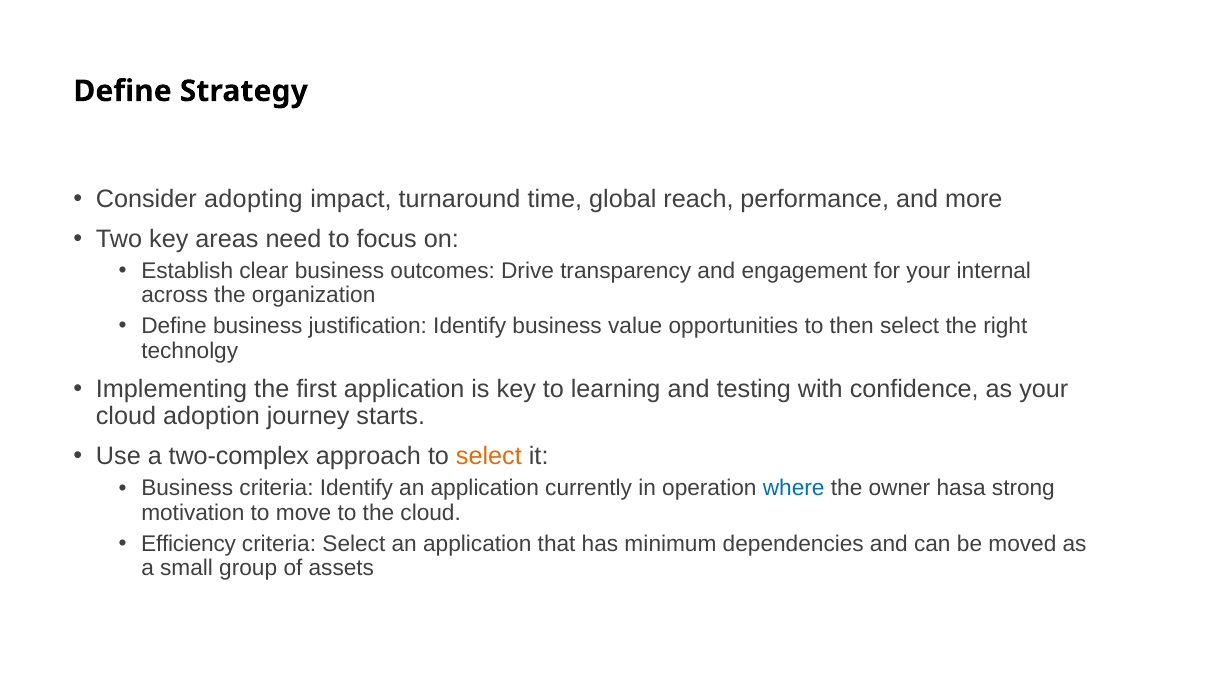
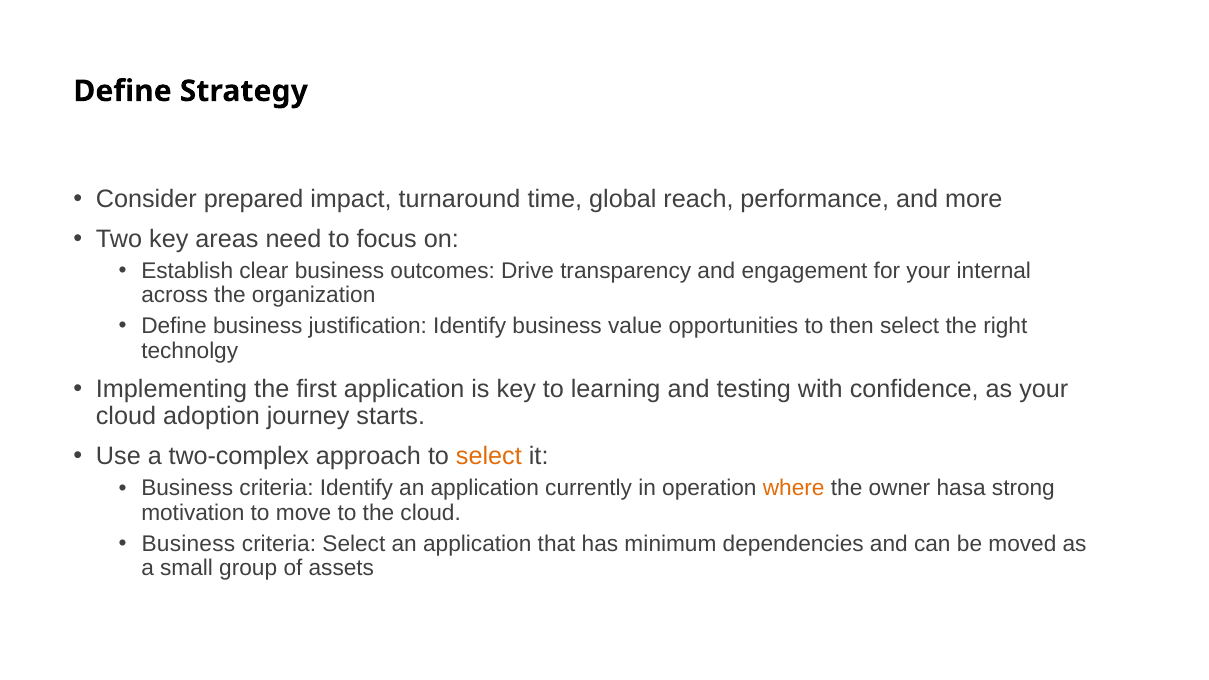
adopting: adopting -> prepared
where colour: blue -> orange
Efficiency at (189, 544): Efficiency -> Business
